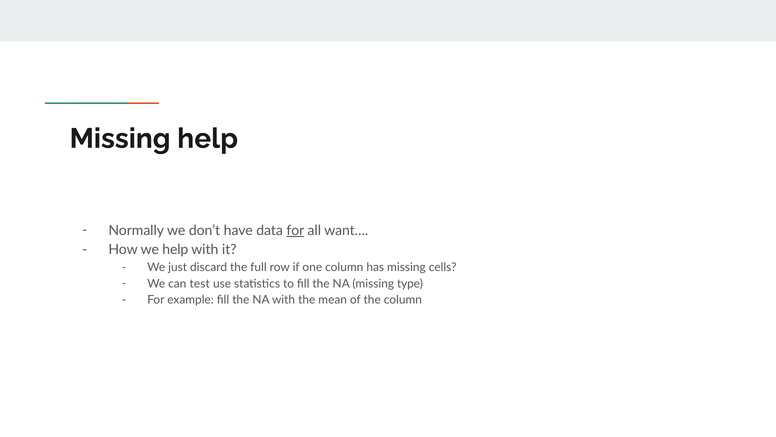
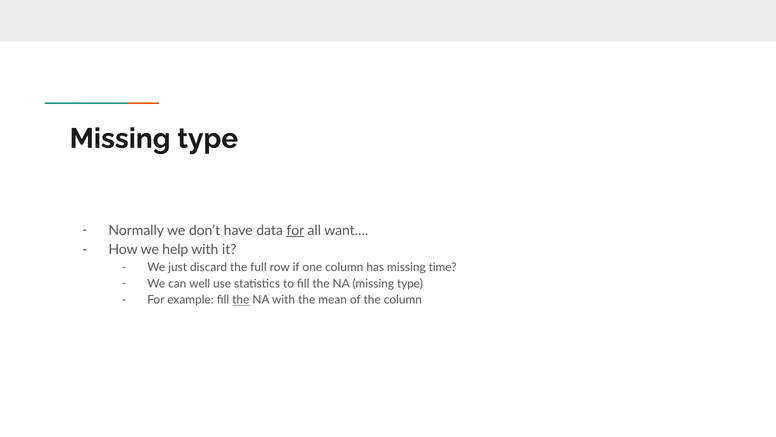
help at (208, 138): help -> type
cells: cells -> time
test: test -> well
the at (241, 300) underline: none -> present
